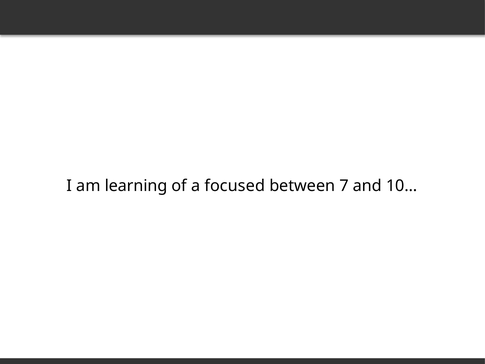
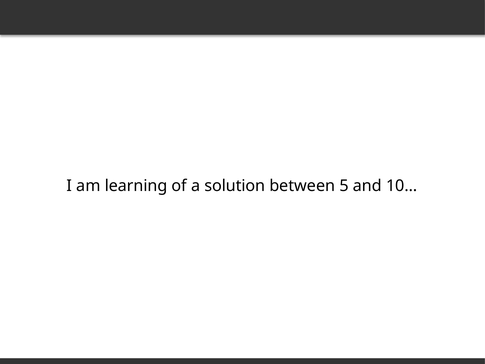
focused: focused -> solution
7: 7 -> 5
